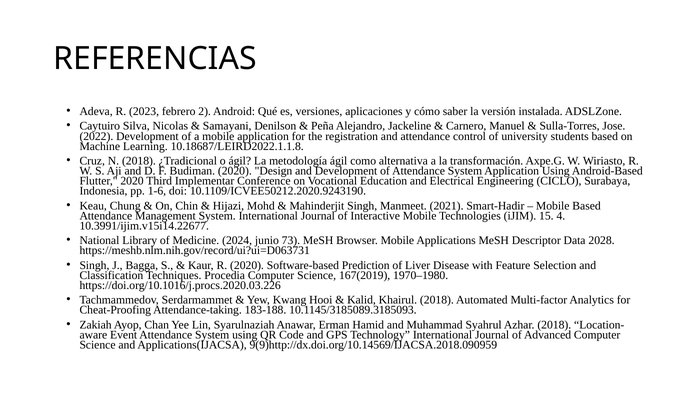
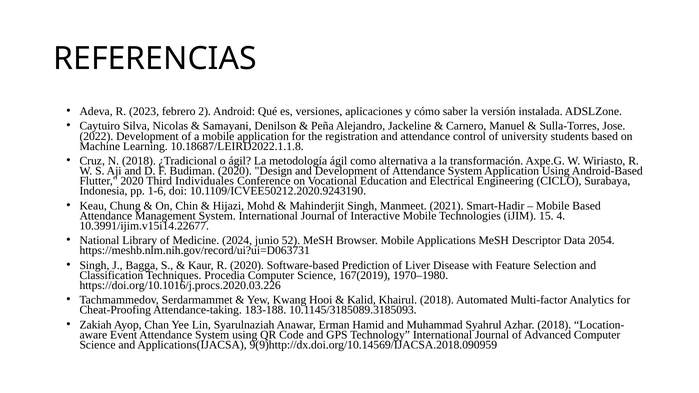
Implementar: Implementar -> Individuales
73: 73 -> 52
2028: 2028 -> 2054
